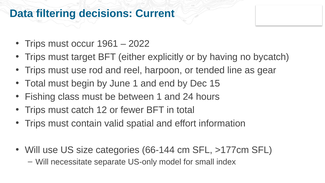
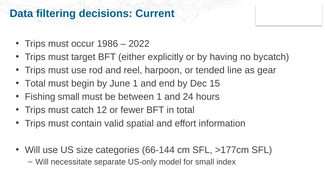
1961: 1961 -> 1986
Fishing class: class -> small
